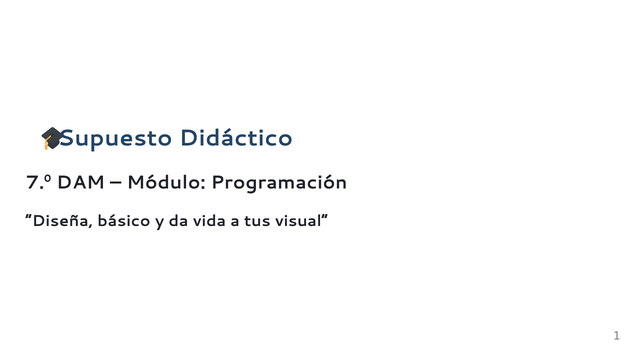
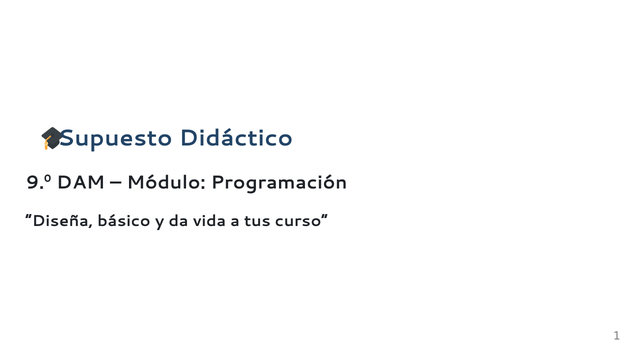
7.º: 7.º -> 9.º
visual: visual -> curso
